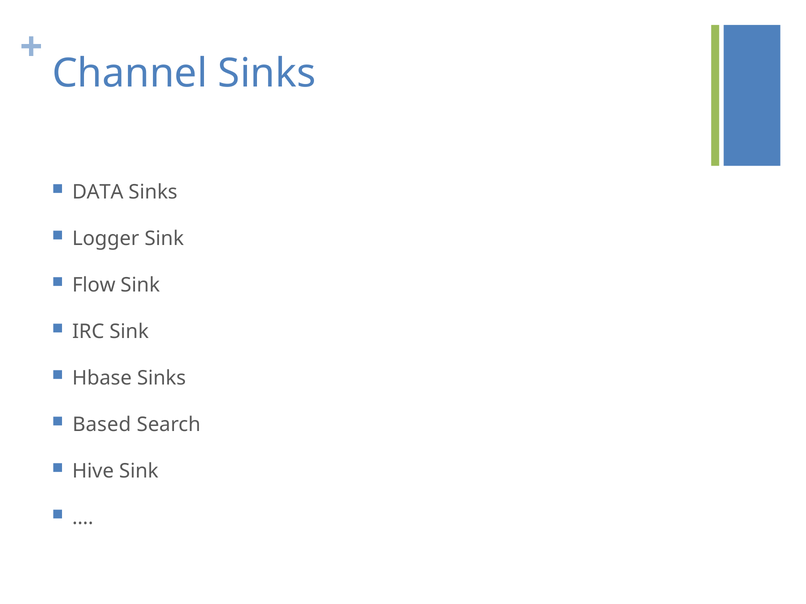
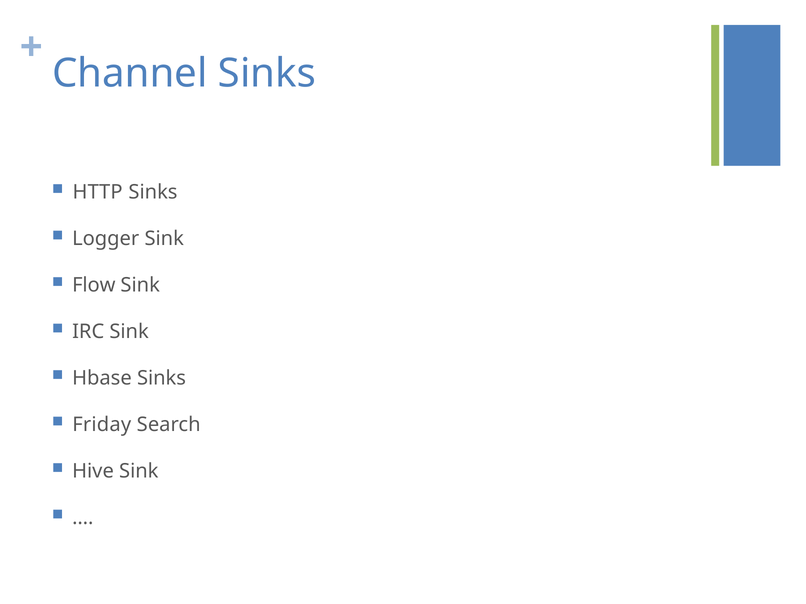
DATA: DATA -> HTTP
Based: Based -> Friday
